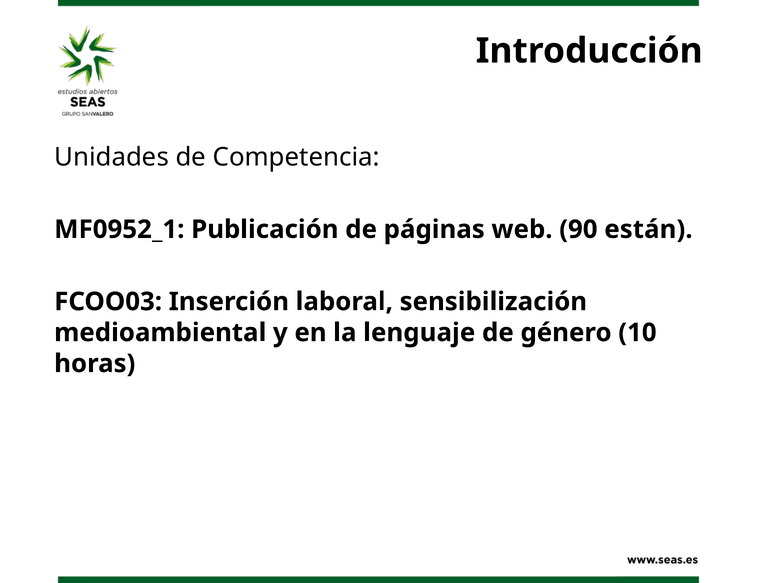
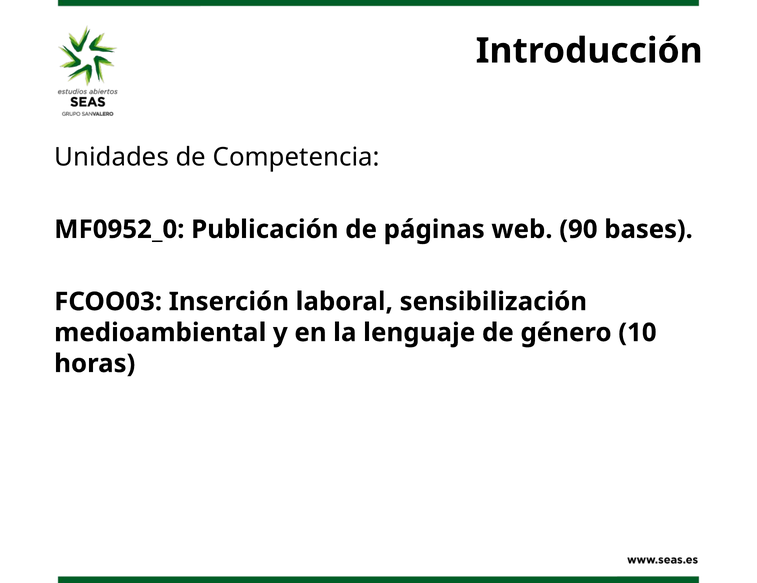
MF0952_1: MF0952_1 -> MF0952_0
están: están -> bases
